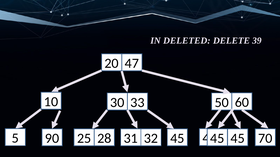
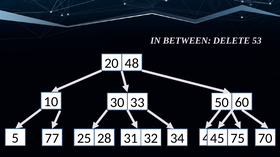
DELETED: DELETED -> BETWEEN
39: 39 -> 53
47: 47 -> 48
90: 90 -> 77
28 45: 45 -> 34
32 45: 45 -> 75
